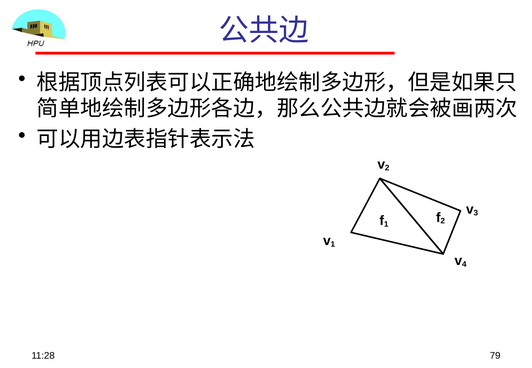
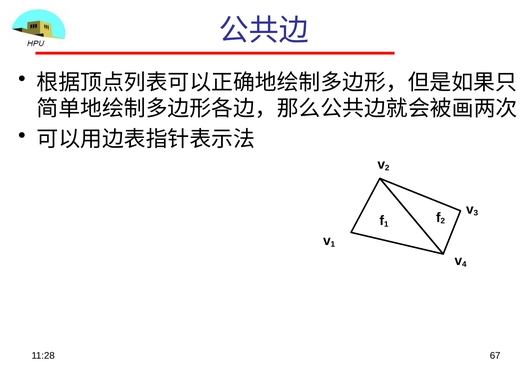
79: 79 -> 67
